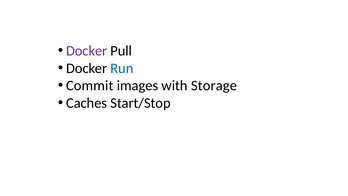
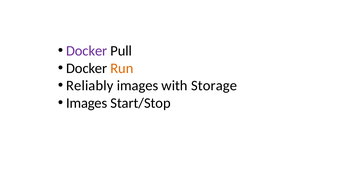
Run colour: blue -> orange
Commit: Commit -> Reliably
Caches at (87, 103): Caches -> Images
